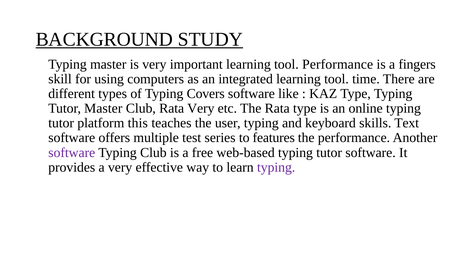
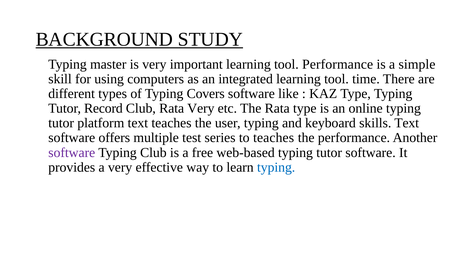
fingers: fingers -> simple
Tutor Master: Master -> Record
platform this: this -> text
to features: features -> teaches
typing at (276, 167) colour: purple -> blue
